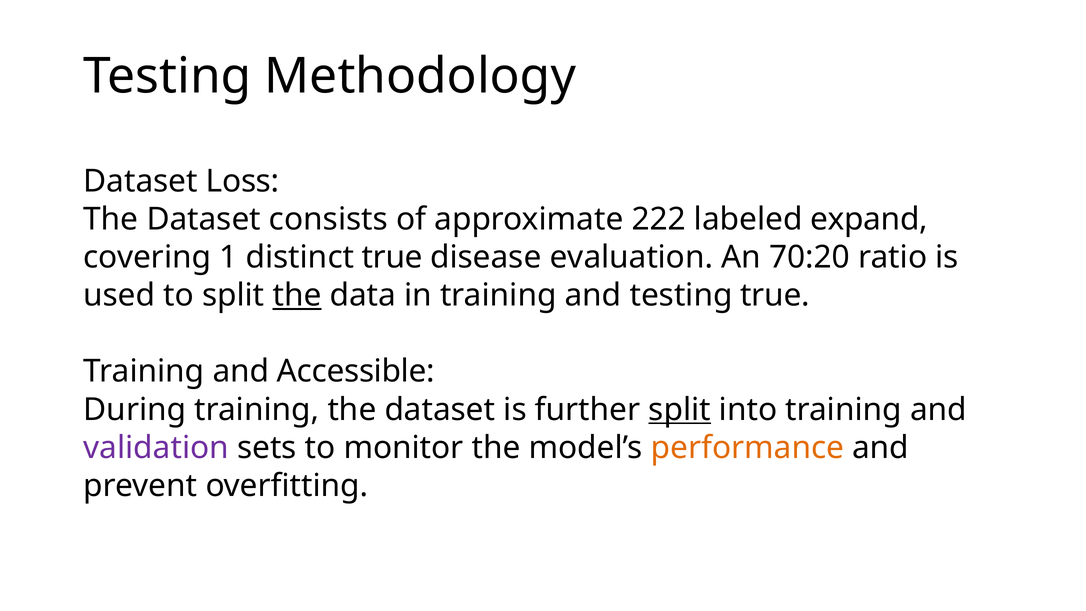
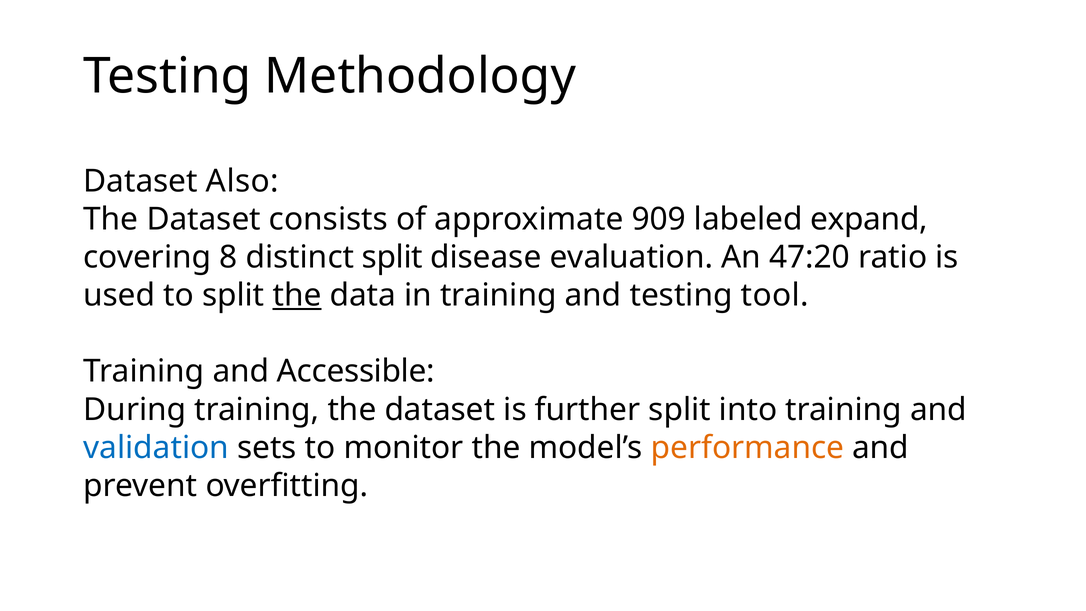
Loss: Loss -> Also
222: 222 -> 909
1: 1 -> 8
distinct true: true -> split
70:20: 70:20 -> 47:20
testing true: true -> tool
split at (680, 409) underline: present -> none
validation colour: purple -> blue
